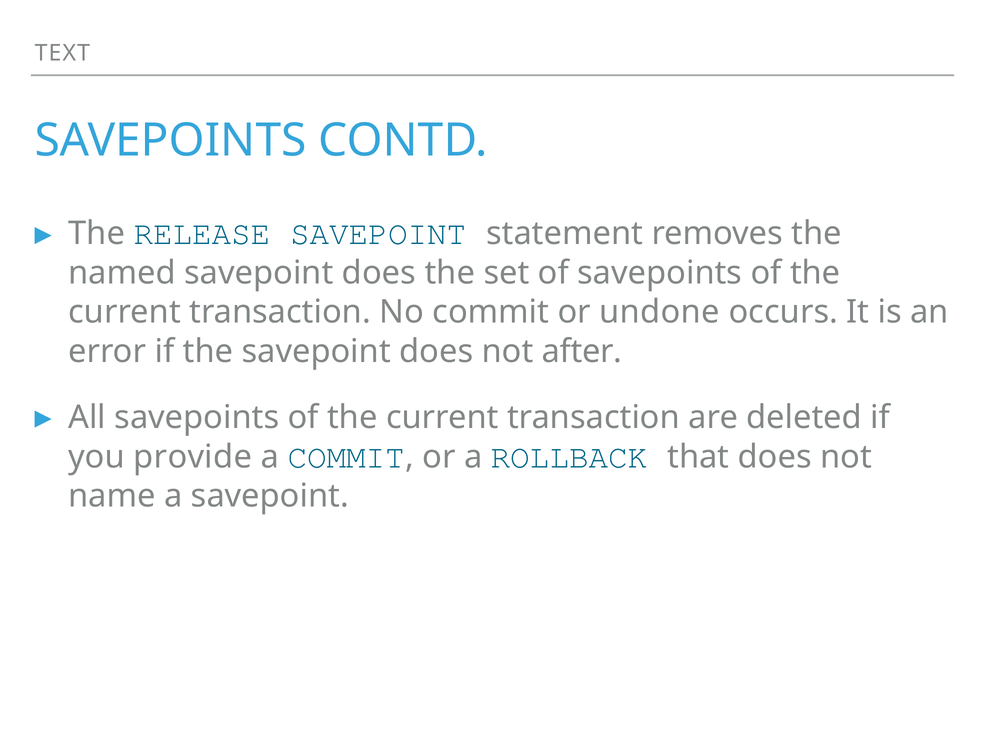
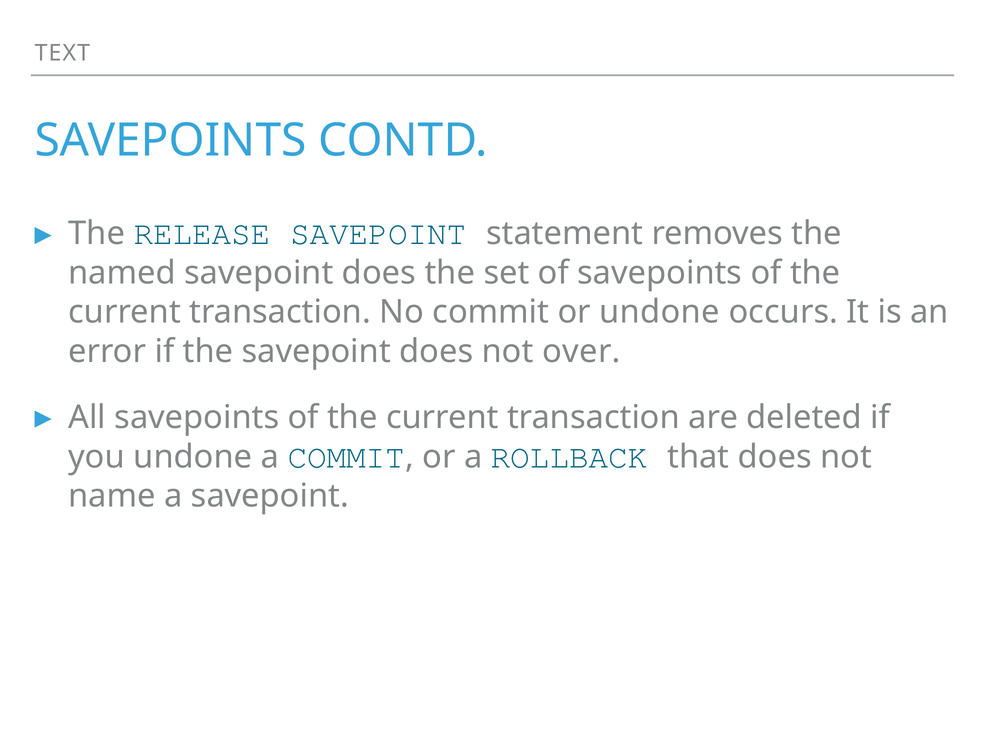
after: after -> over
you provide: provide -> undone
